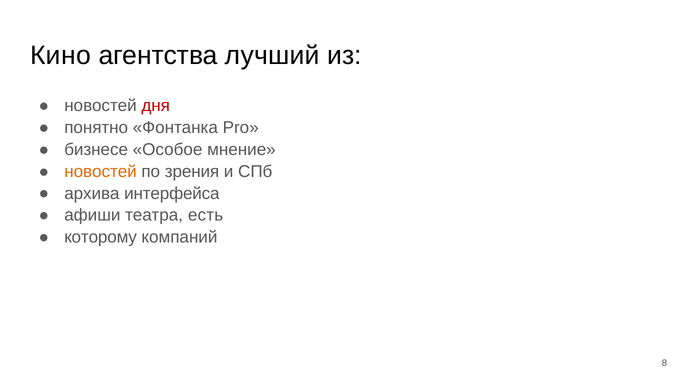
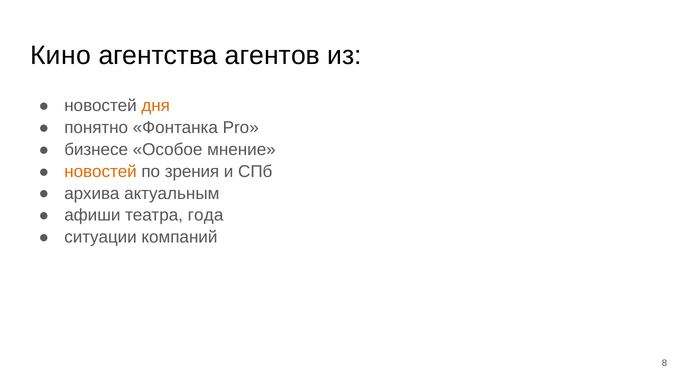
лучший: лучший -> агентов
дня colour: red -> orange
интерфейса: интерфейса -> актуальным
есть: есть -> года
которому: которому -> ситуации
